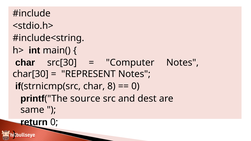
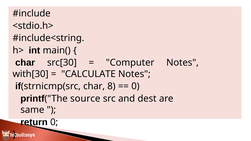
char[30: char[30 -> with[30
REPRESENT: REPRESENT -> CALCULATE
